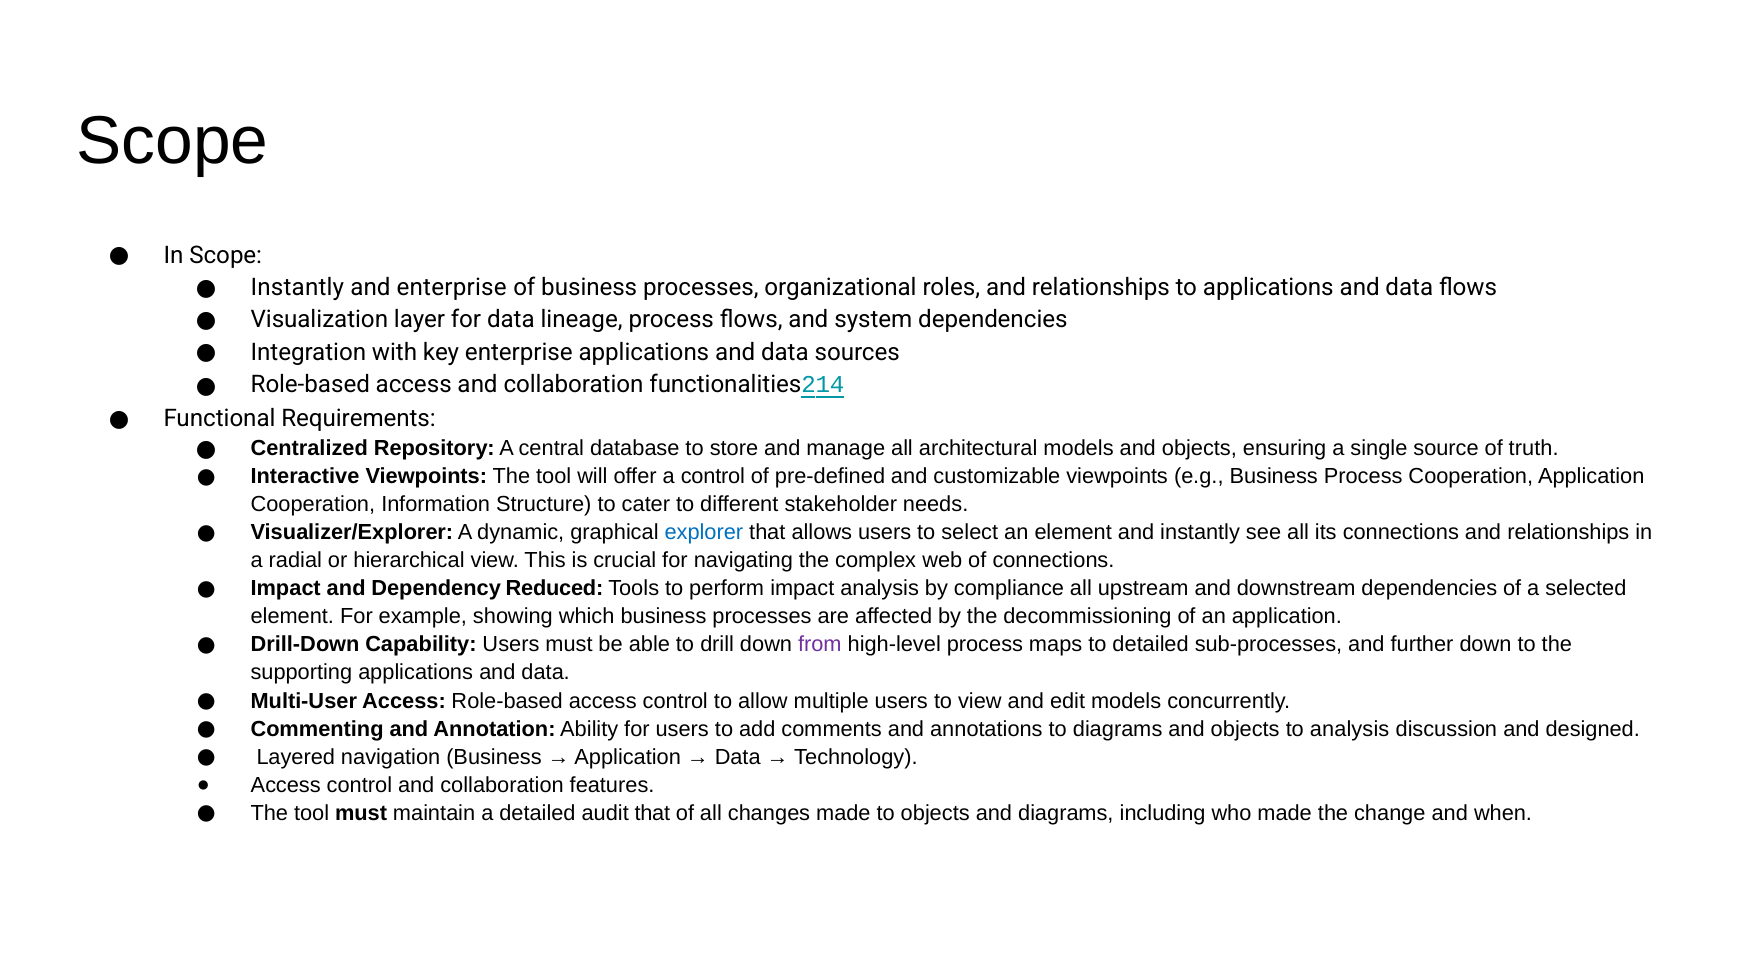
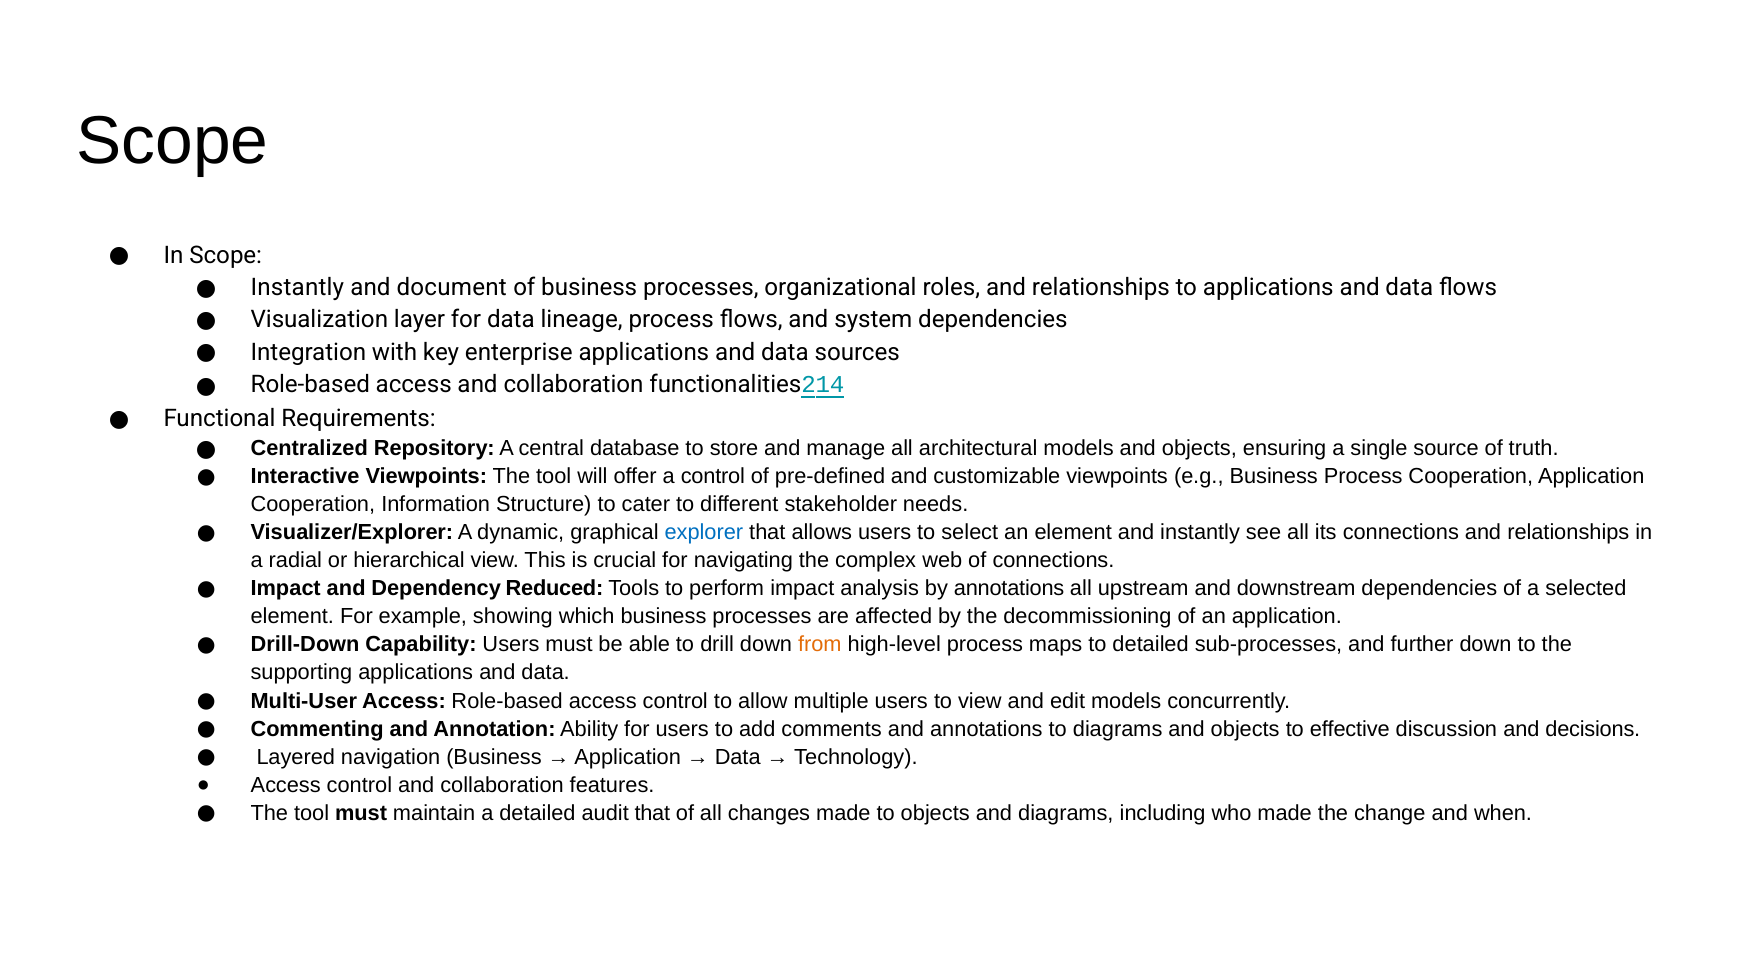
and enterprise: enterprise -> document
by compliance: compliance -> annotations
from colour: purple -> orange
to analysis: analysis -> effective
designed: designed -> decisions
